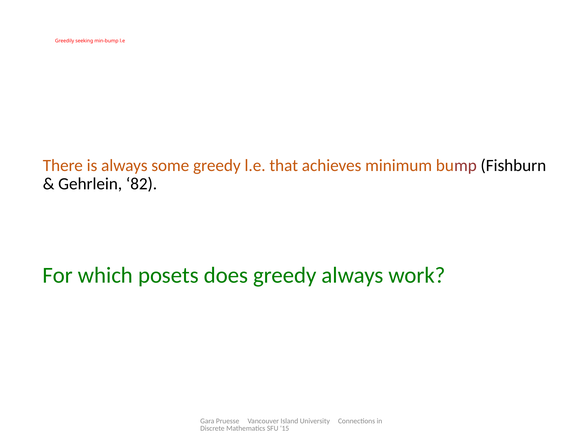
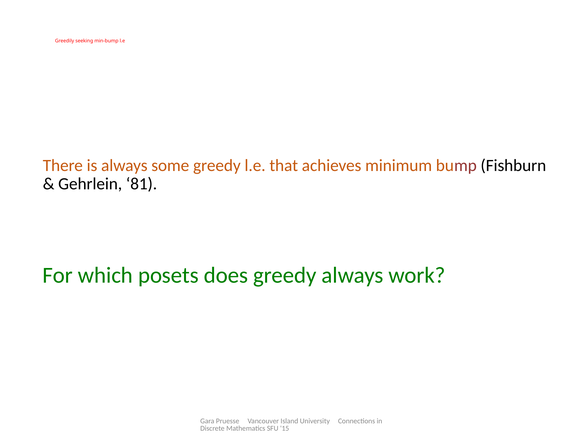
82: 82 -> 81
